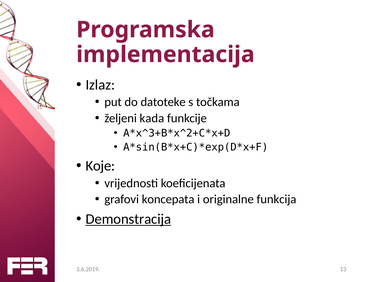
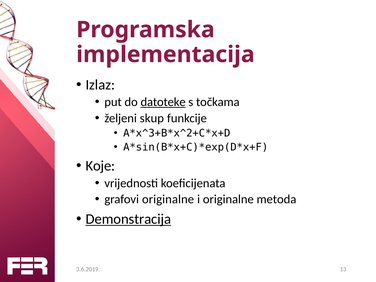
datoteke underline: none -> present
kada: kada -> skup
grafovi koncepata: koncepata -> originalne
funkcija: funkcija -> metoda
